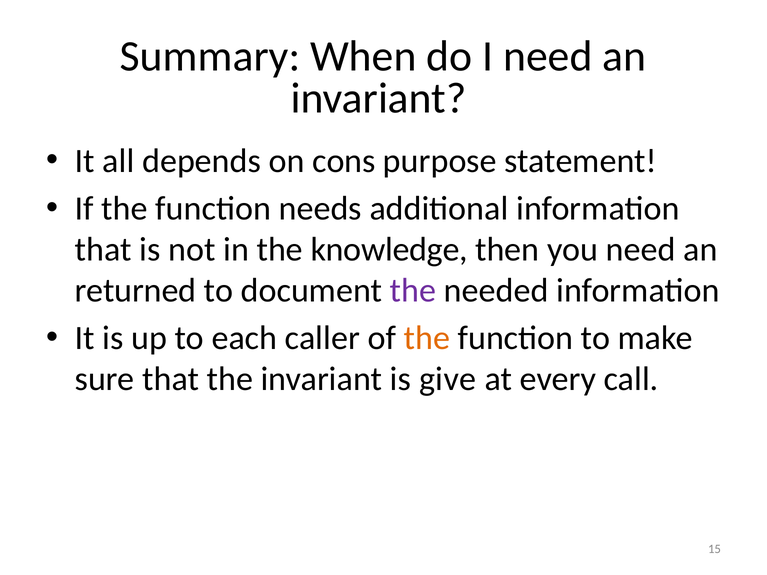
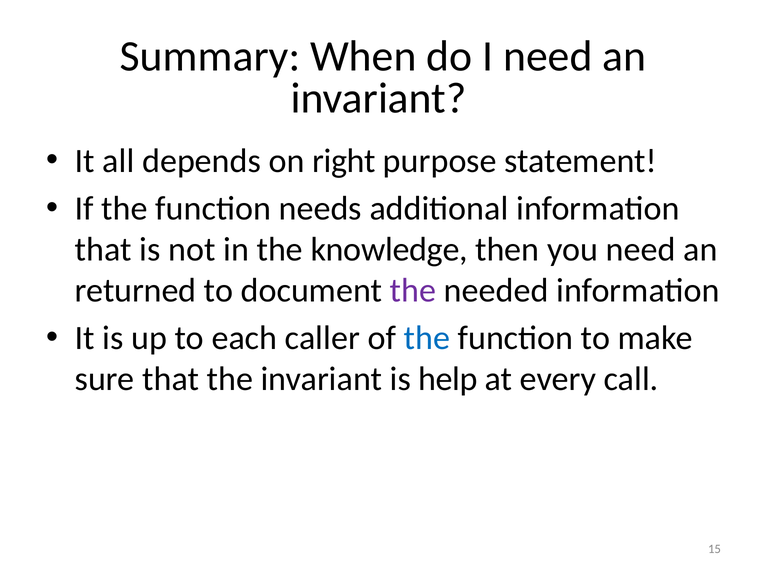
cons: cons -> right
the at (427, 338) colour: orange -> blue
give: give -> help
